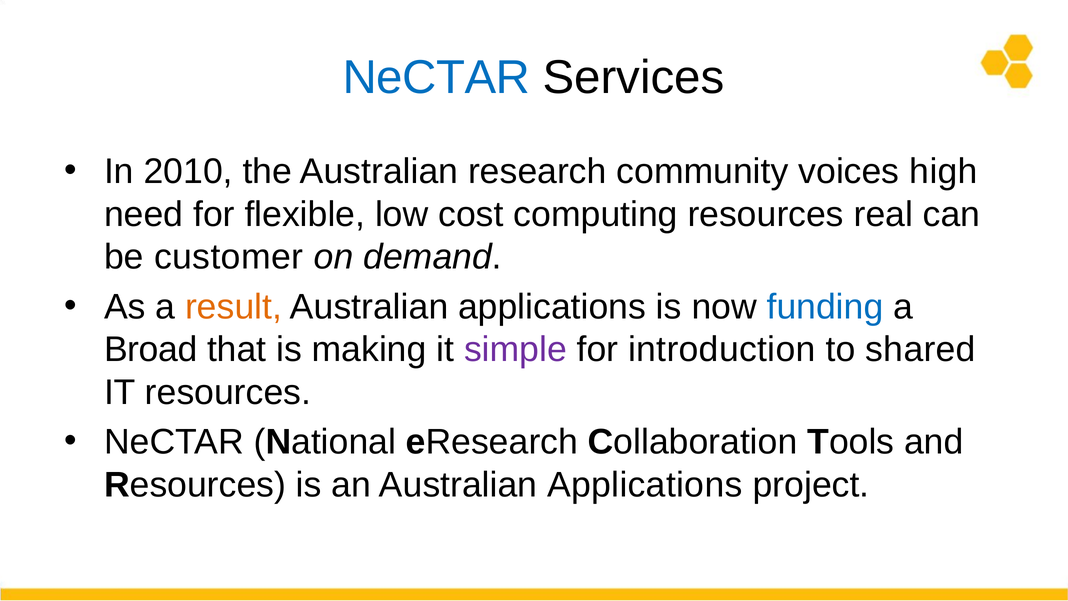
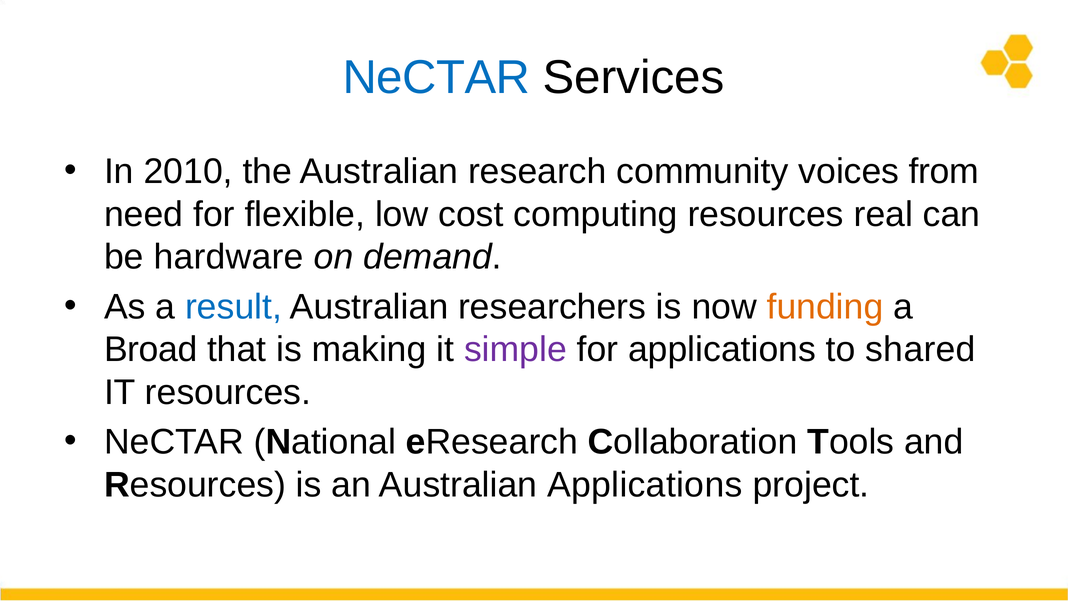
high: high -> from
customer: customer -> hardware
result colour: orange -> blue
applications at (552, 307): applications -> researchers
funding colour: blue -> orange
for introduction: introduction -> applications
